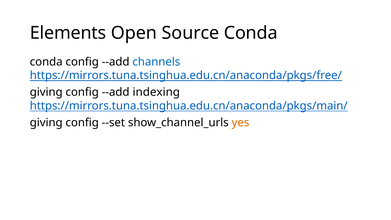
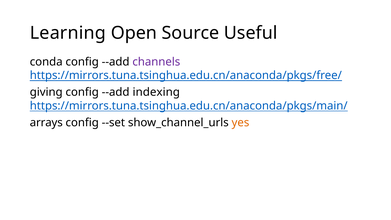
Elements: Elements -> Learning
Source Conda: Conda -> Useful
channels colour: blue -> purple
giving at (46, 122): giving -> arrays
